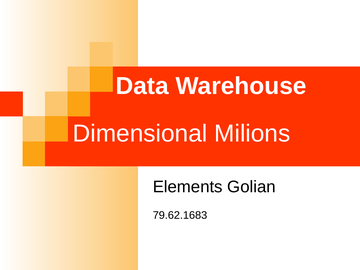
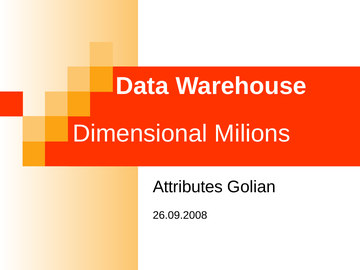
Elements: Elements -> Attributes
79.62.1683: 79.62.1683 -> 26.09.2008
